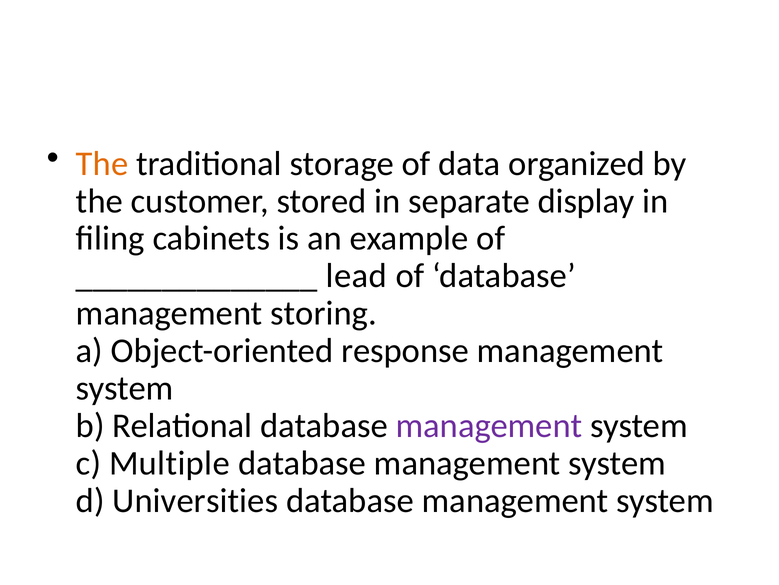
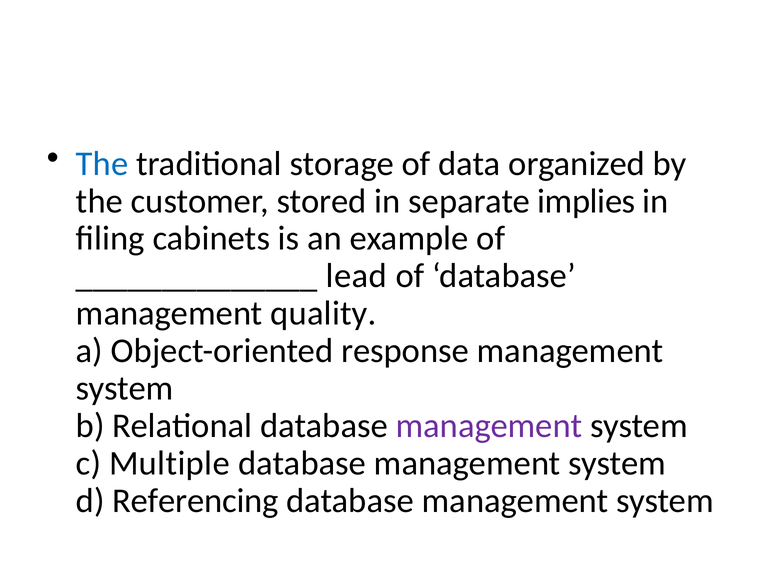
The at (102, 163) colour: orange -> blue
display: display -> implies
storing: storing -> quality
Universities: Universities -> Referencing
